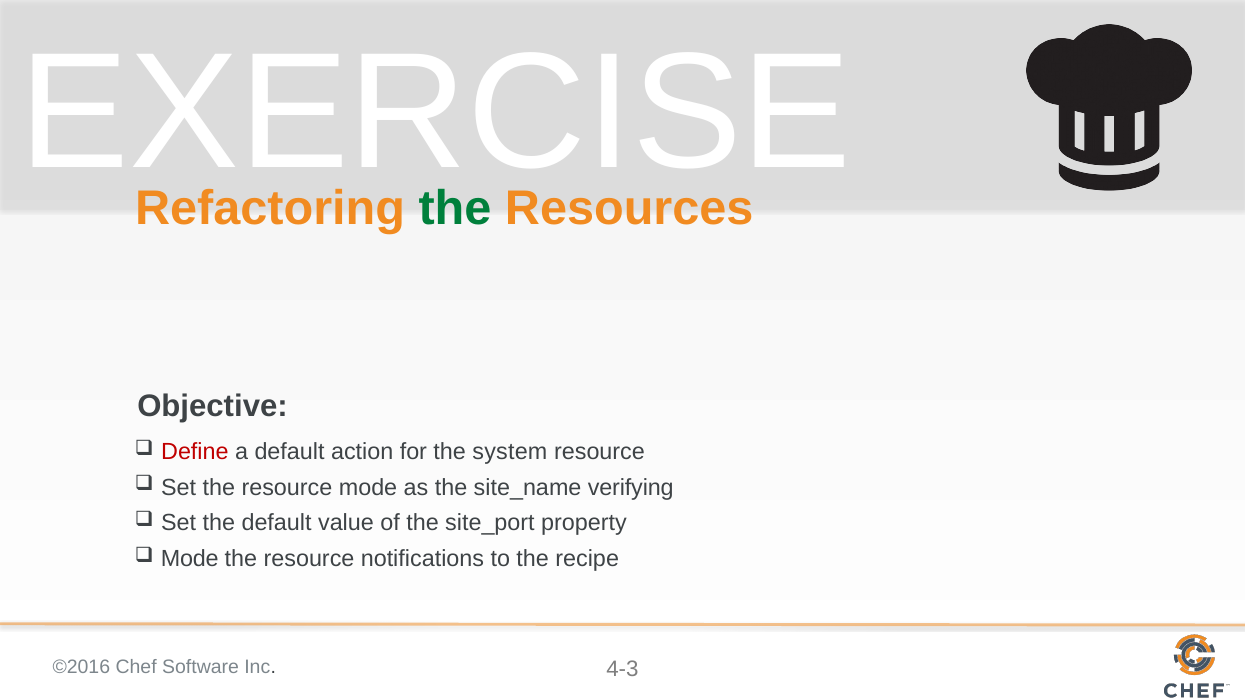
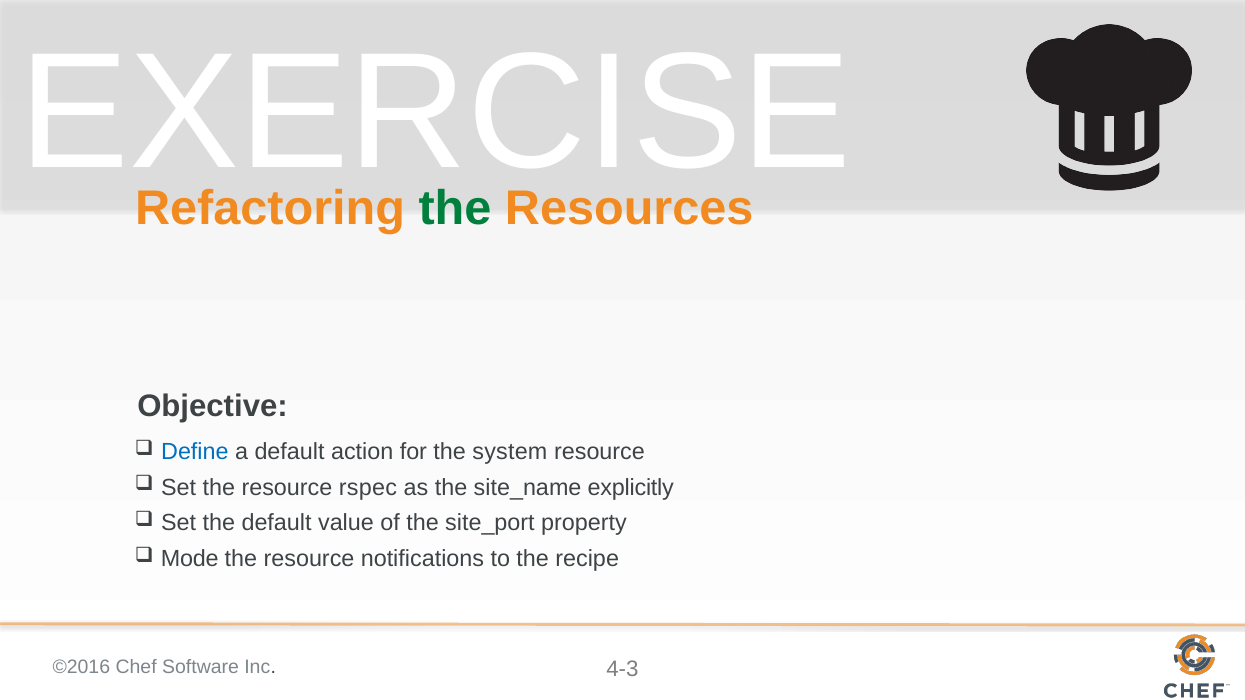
Define colour: red -> blue
resource mode: mode -> rspec
verifying: verifying -> explicitly
